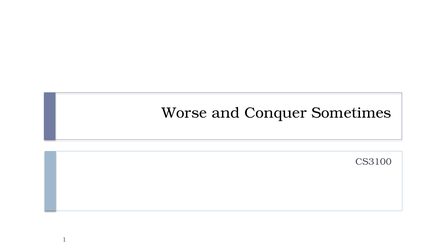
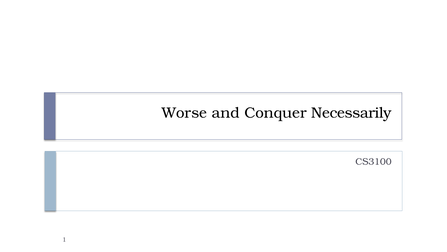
Sometimes: Sometimes -> Necessarily
